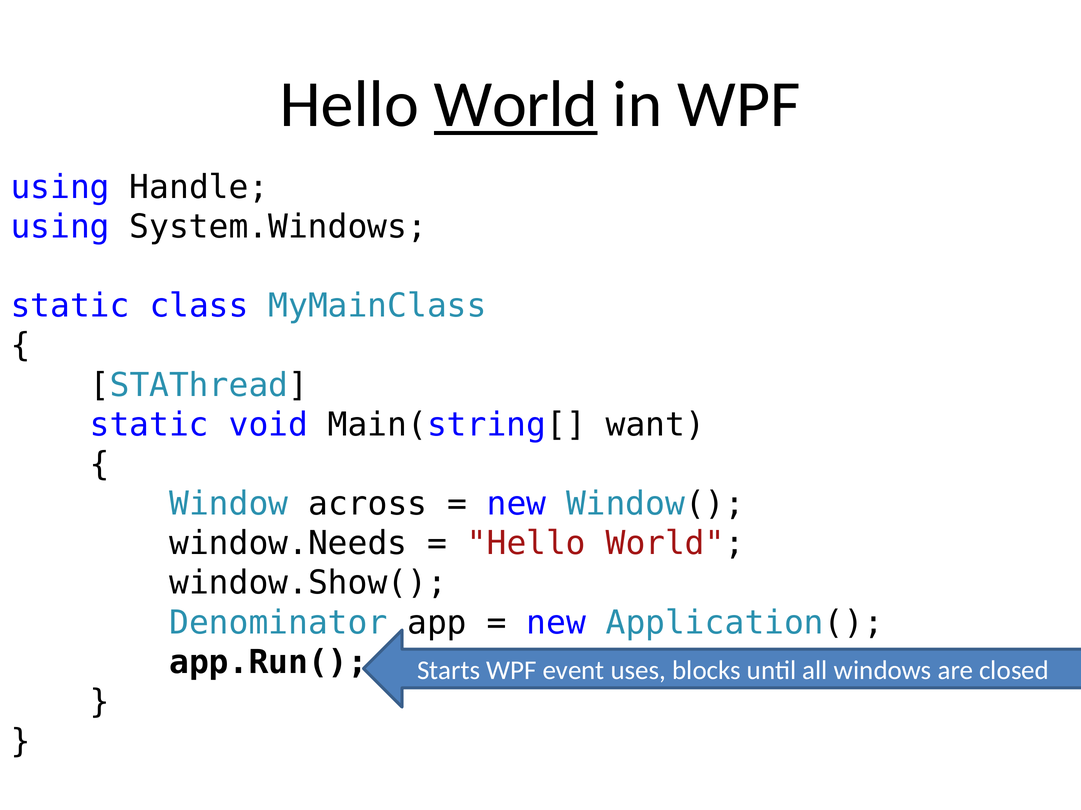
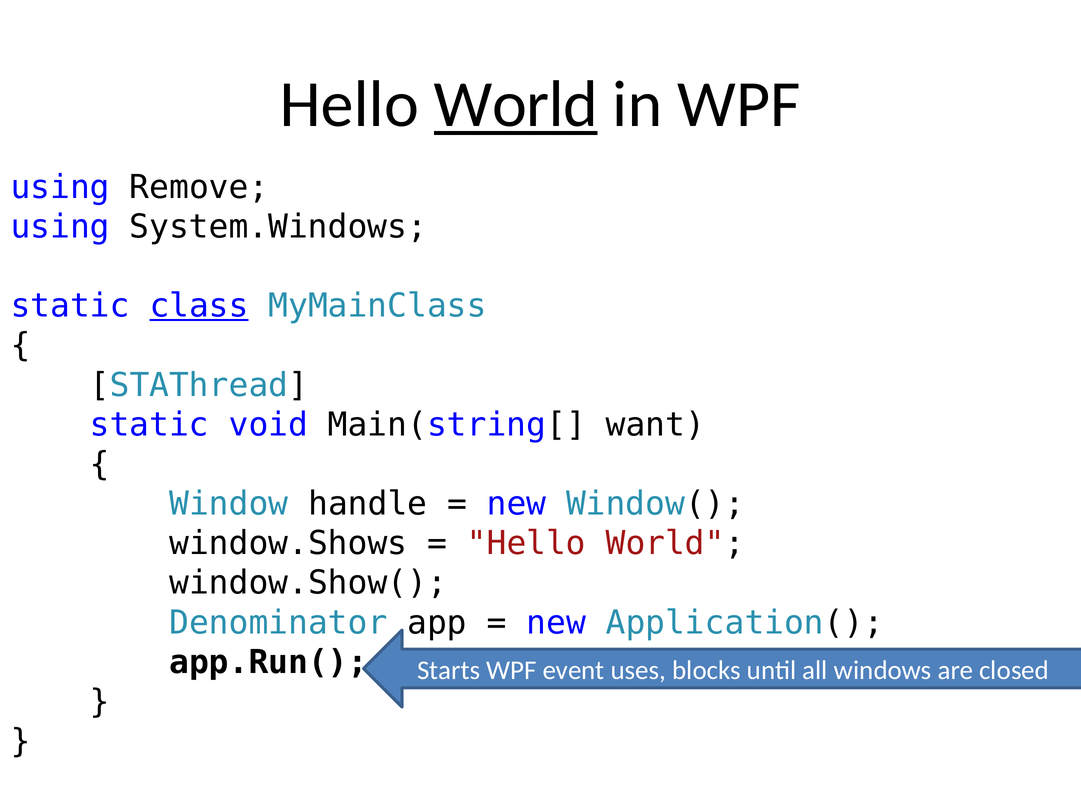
Handle: Handle -> Remove
class underline: none -> present
across: across -> handle
window.Needs: window.Needs -> window.Shows
